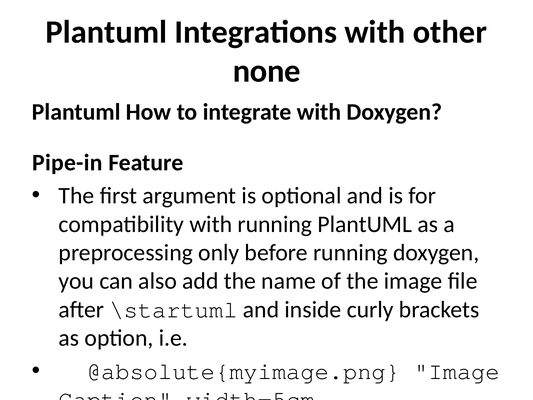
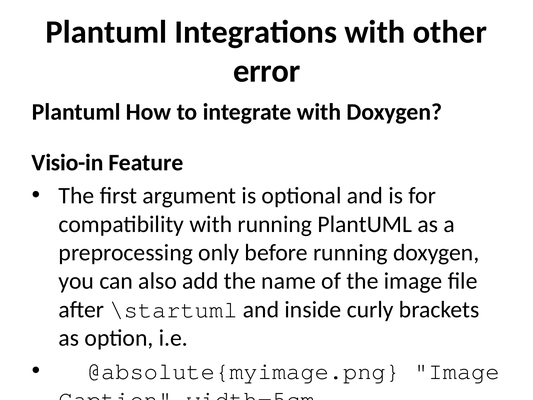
none: none -> error
Pipe-in: Pipe-in -> Visio-in
